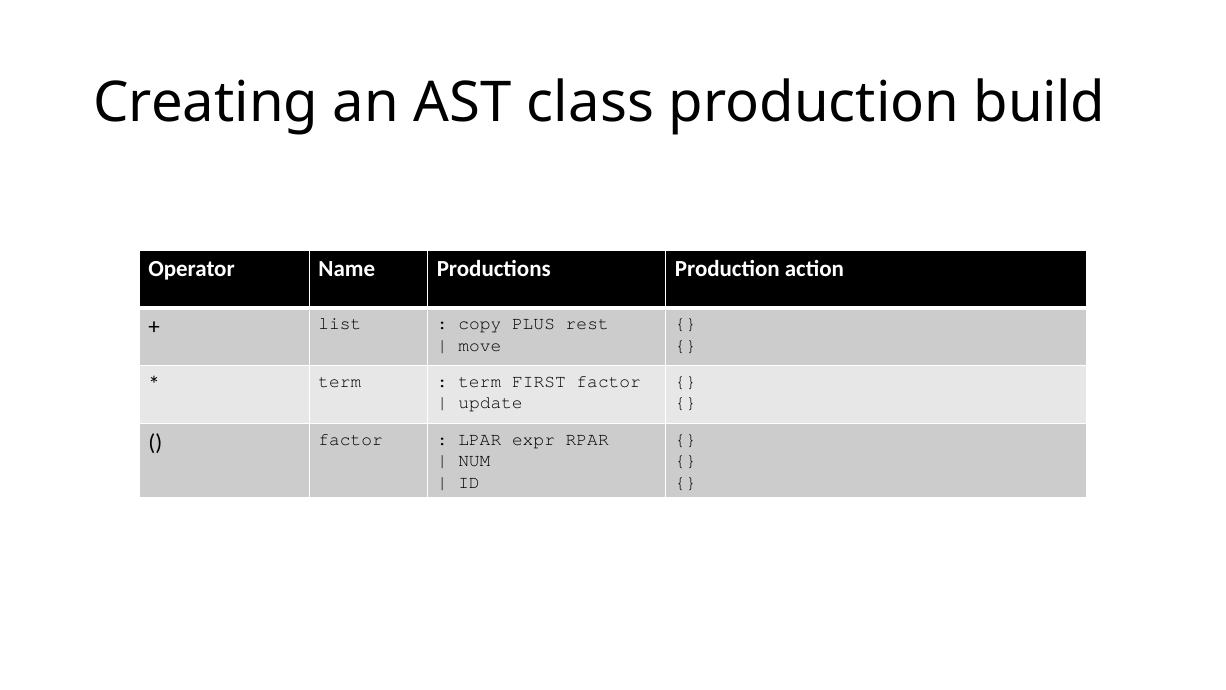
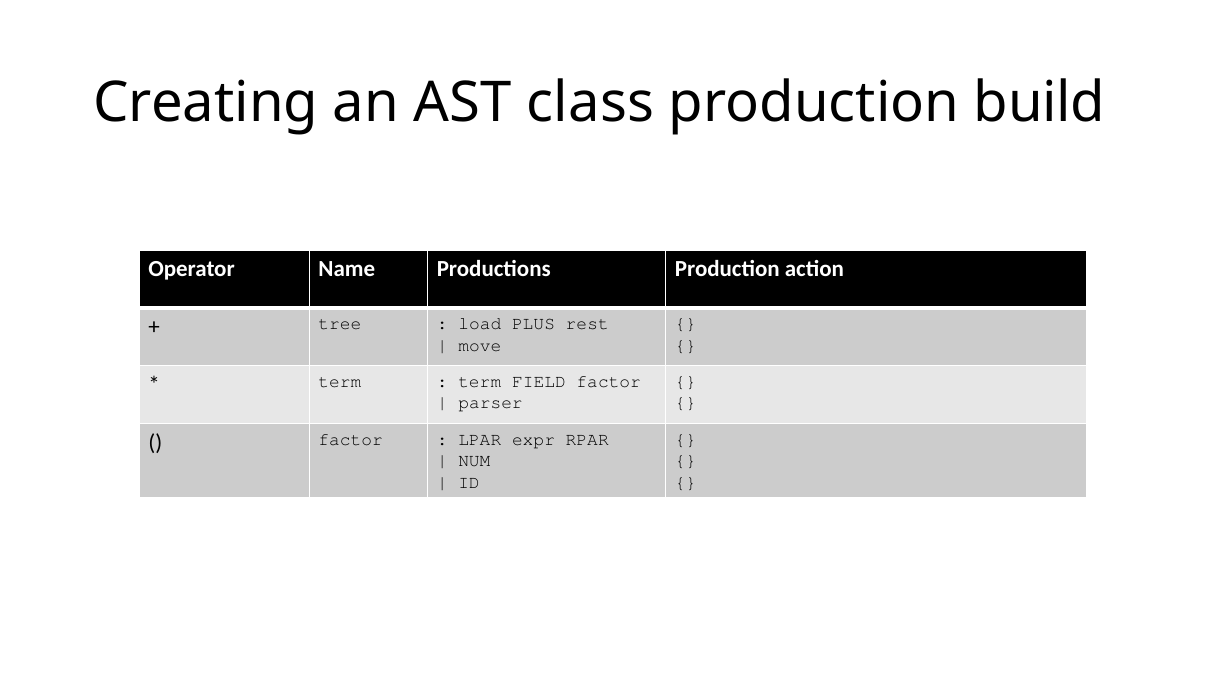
list: list -> tree
copy: copy -> load
FIRST: FIRST -> FIELD
update: update -> parser
